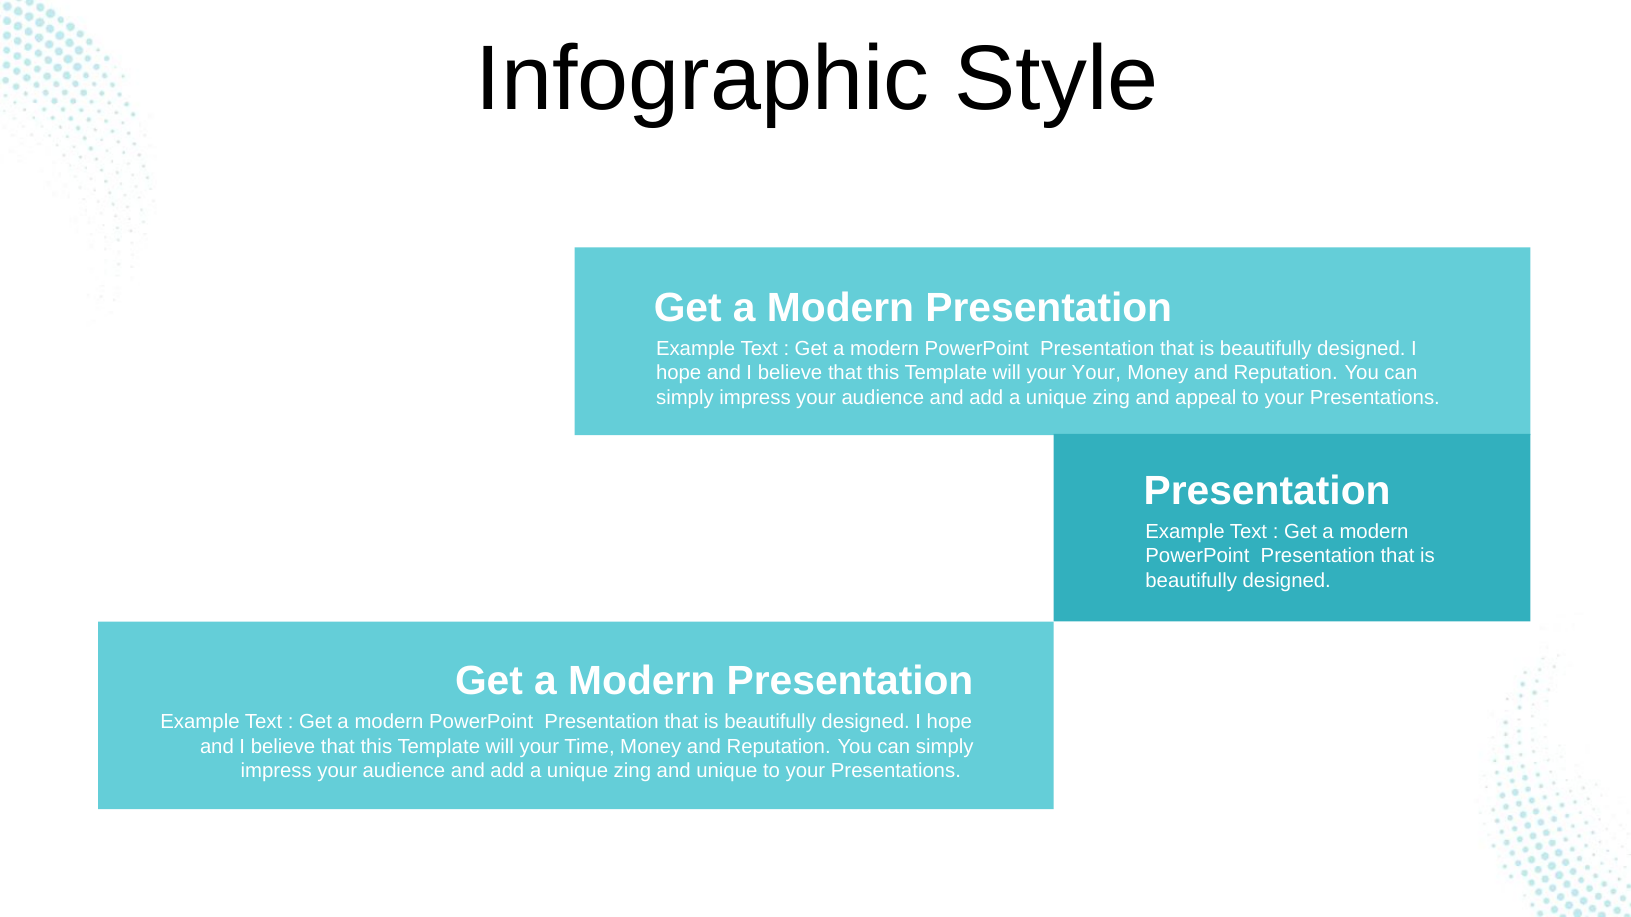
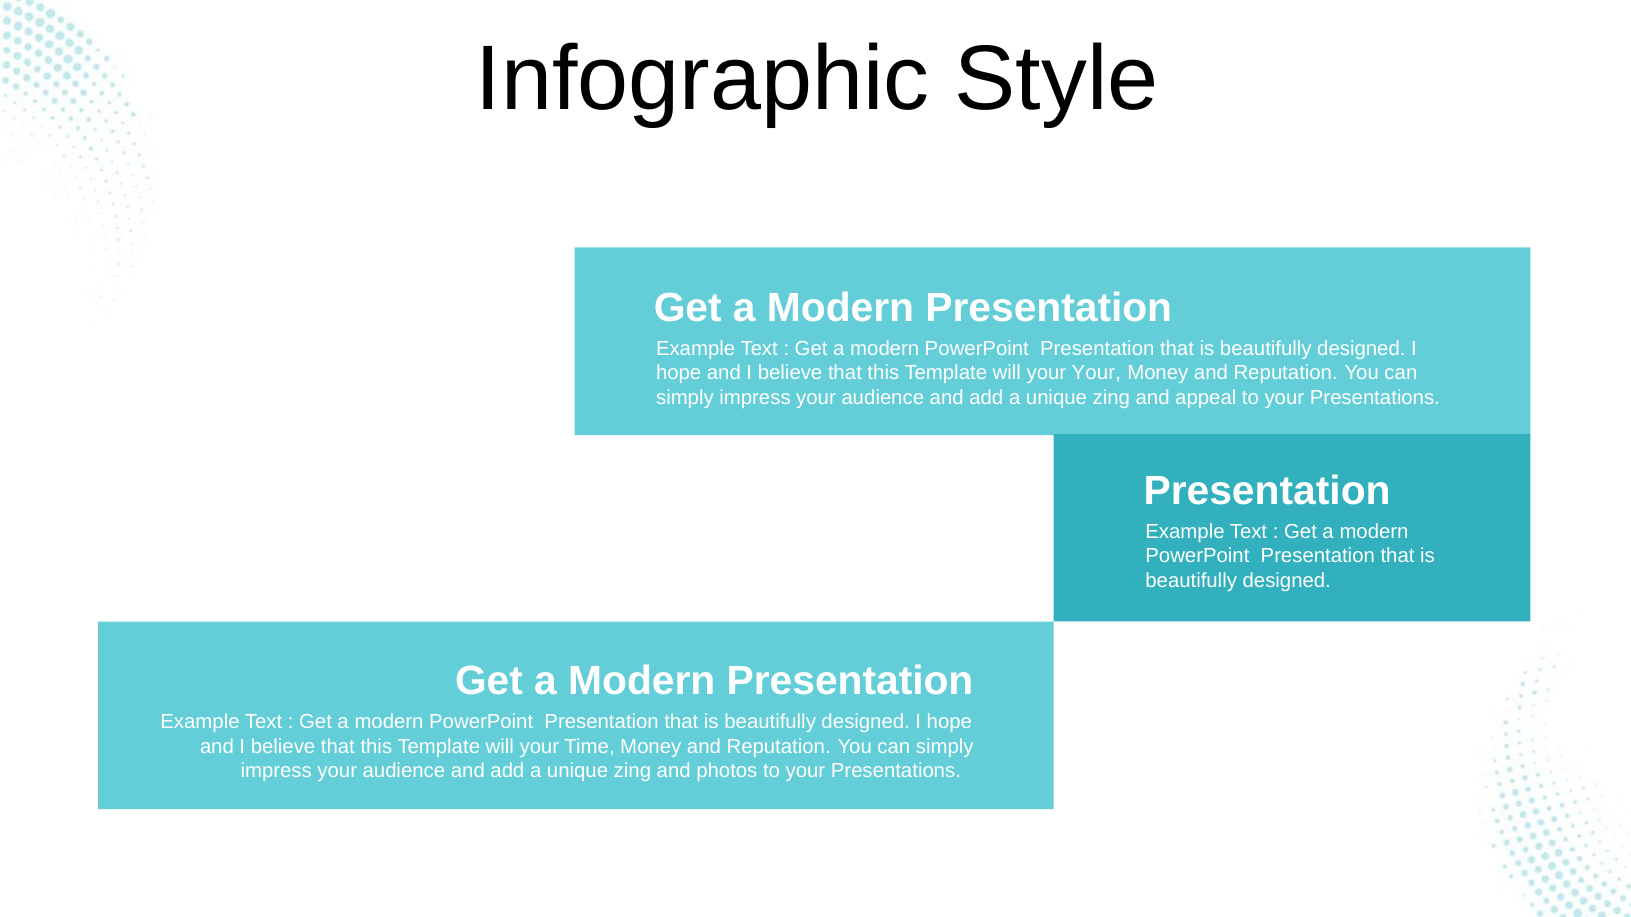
and unique: unique -> photos
